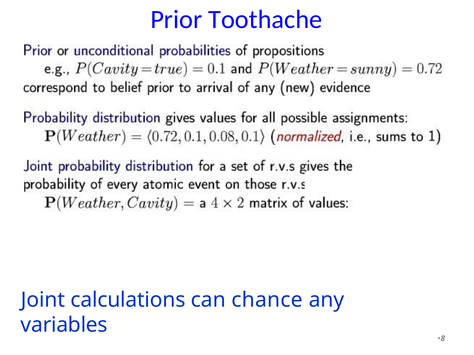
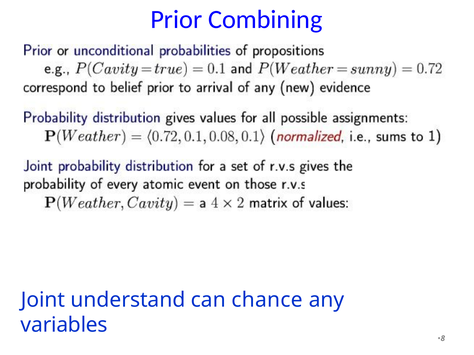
Toothache: Toothache -> Combining
calculations: calculations -> understand
